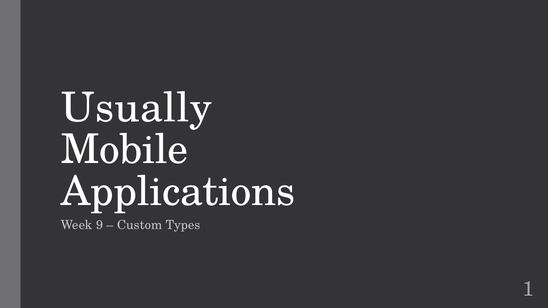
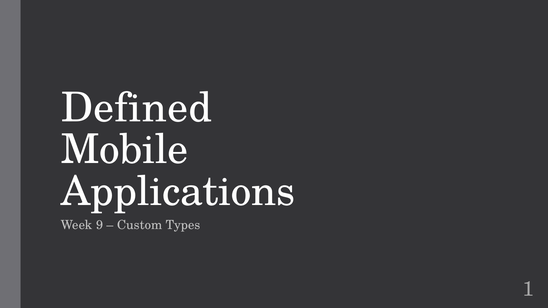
Usually: Usually -> Defined
